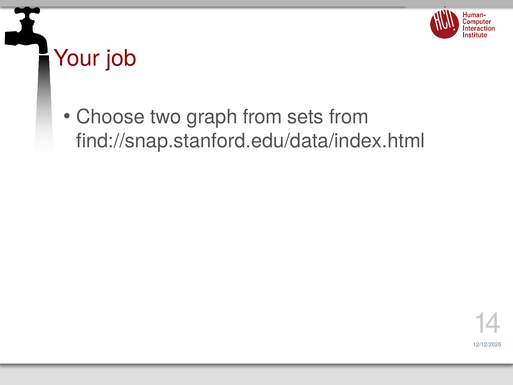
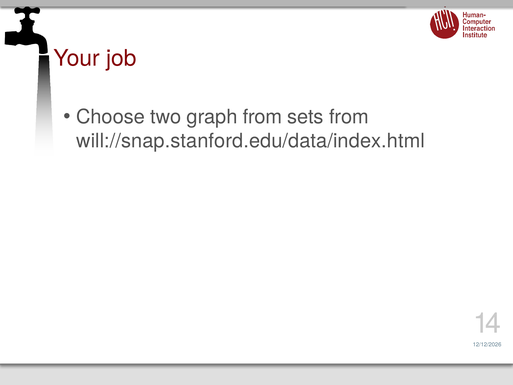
find://snap.stanford.edu/data/index.html: find://snap.stanford.edu/data/index.html -> will://snap.stanford.edu/data/index.html
